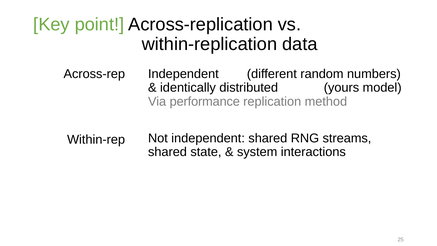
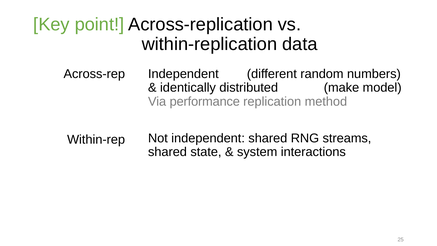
yours: yours -> make
